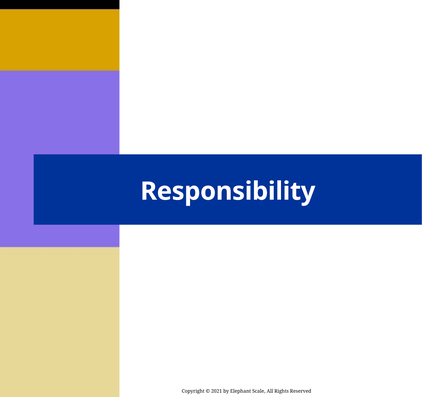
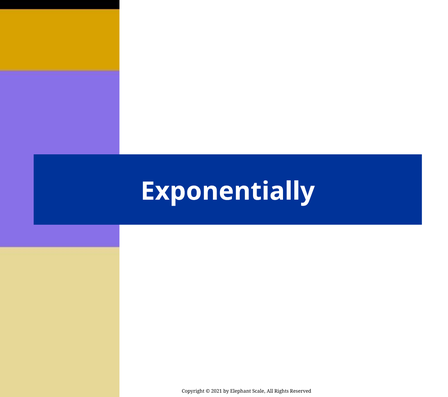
Responsibility: Responsibility -> Exponentially
